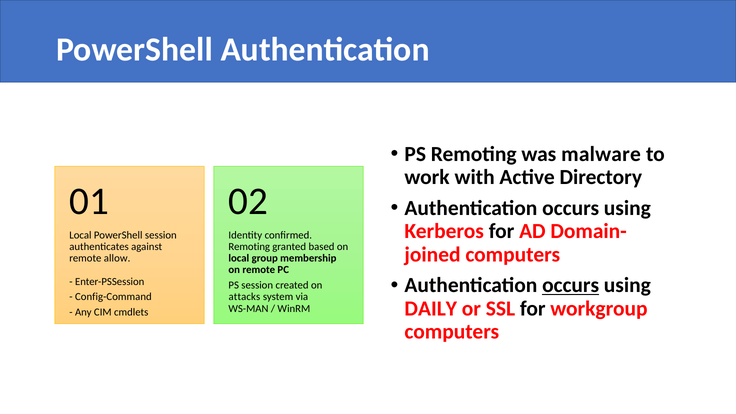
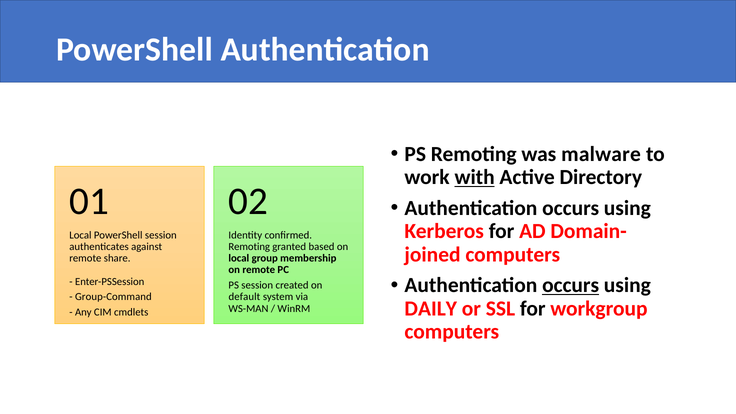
with underline: none -> present
allow: allow -> share
Config-Command: Config-Command -> Group-Command
attacks: attacks -> default
